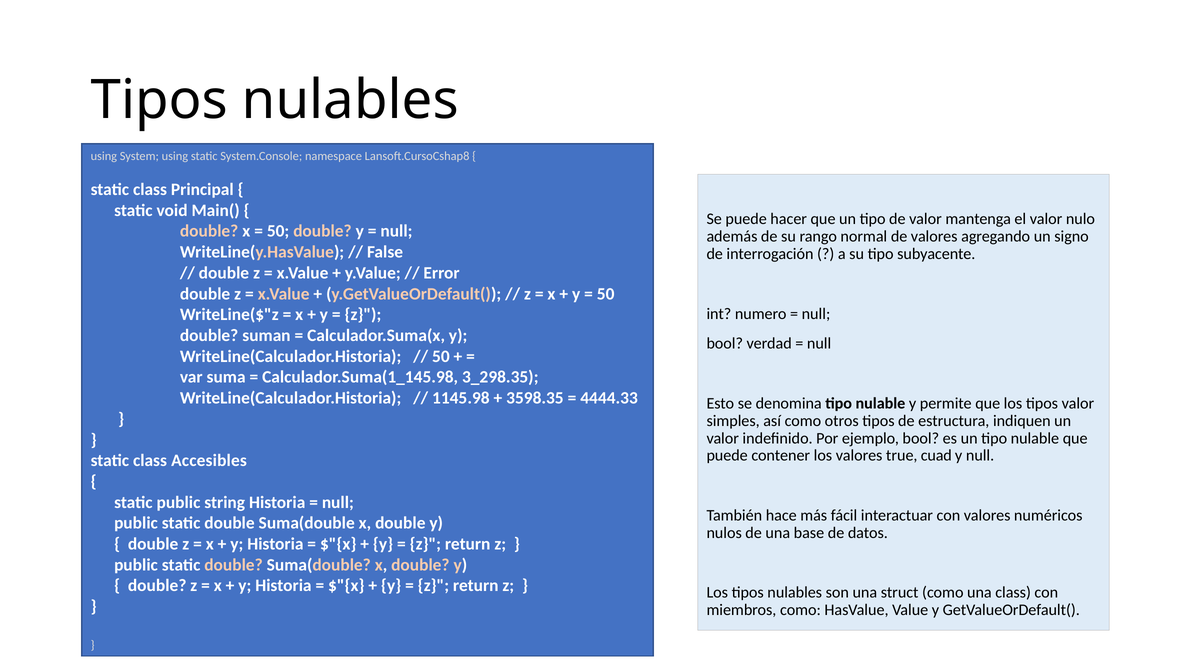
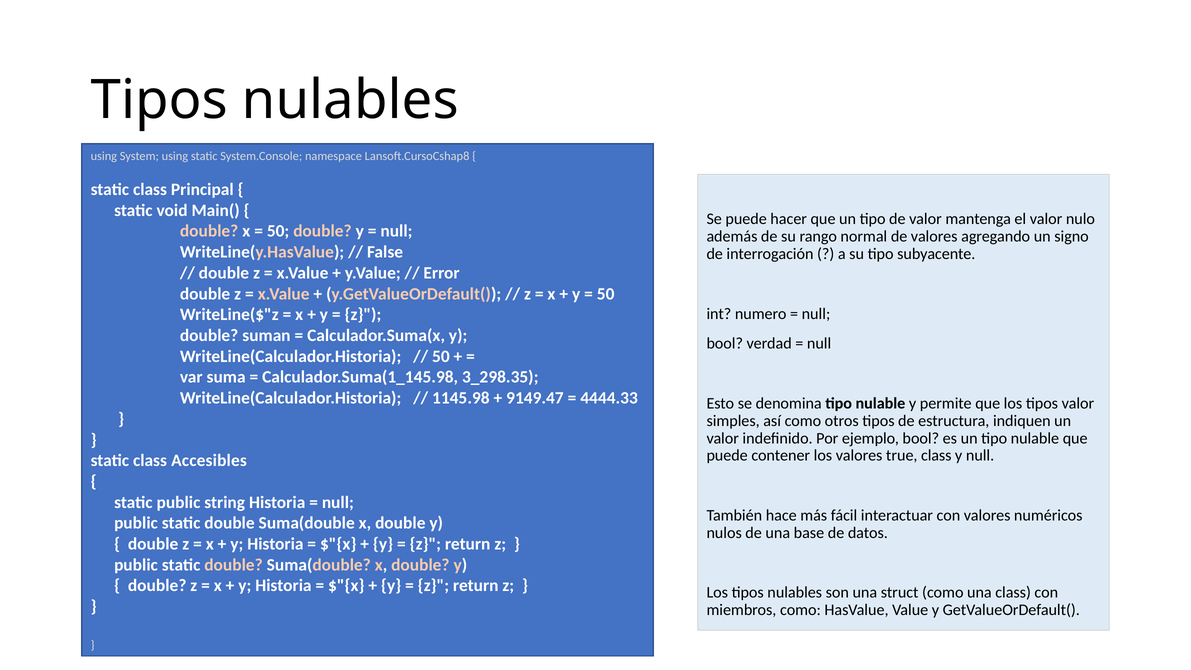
3598.35: 3598.35 -> 9149.47
true cuad: cuad -> class
